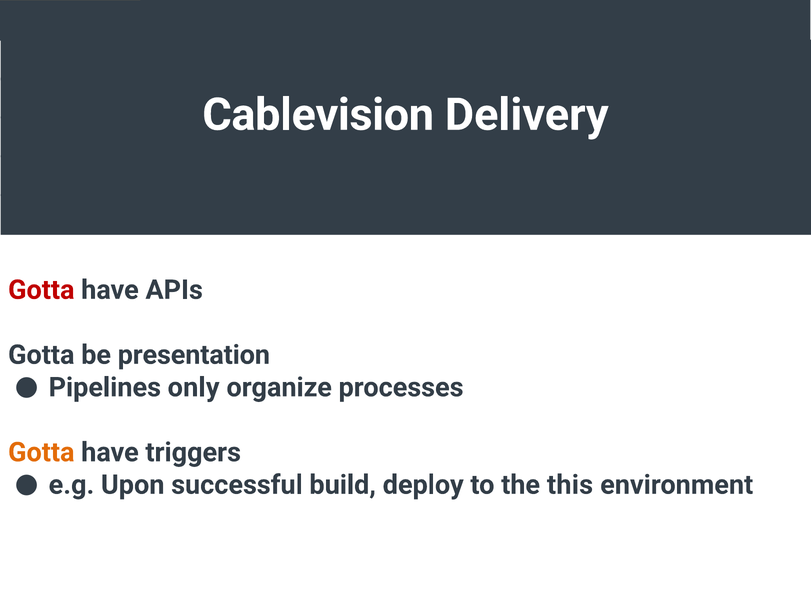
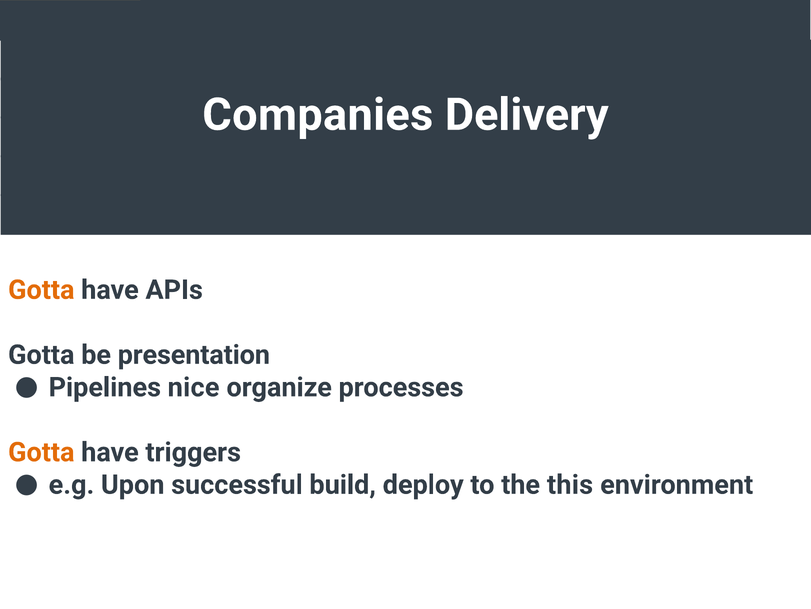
Cablevision: Cablevision -> Companies
Gotta at (41, 290) colour: red -> orange
only: only -> nice
